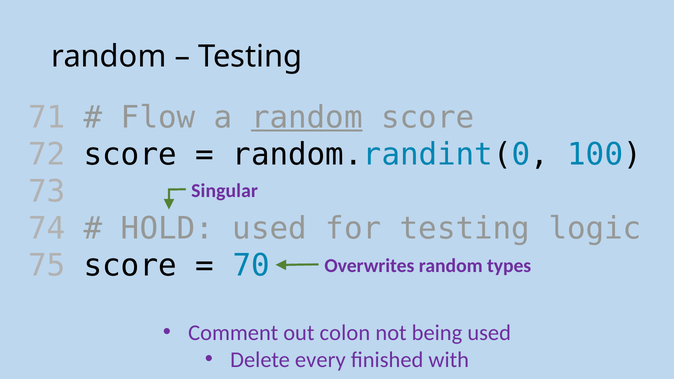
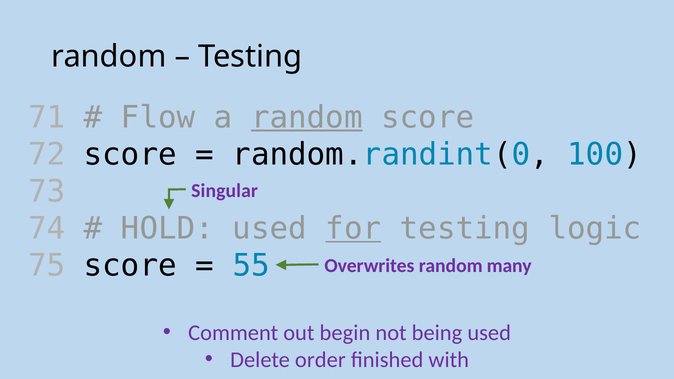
for underline: none -> present
70: 70 -> 55
types: types -> many
colon: colon -> begin
every: every -> order
